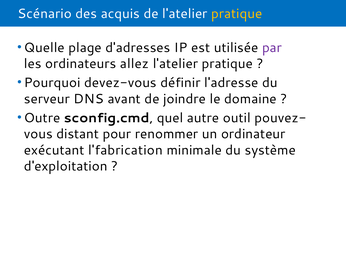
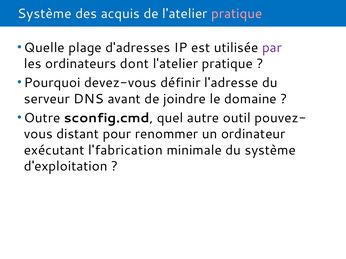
Scénario at (45, 14): Scénario -> Système
pratique at (237, 14) colour: yellow -> pink
allez: allez -> dont
